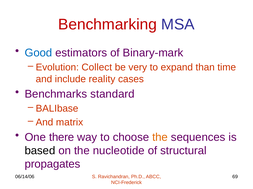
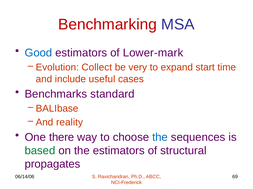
Binary-mark: Binary-mark -> Lower-mark
than: than -> start
reality: reality -> useful
matrix: matrix -> reality
the at (160, 138) colour: orange -> blue
based colour: black -> green
the nucleotide: nucleotide -> estimators
